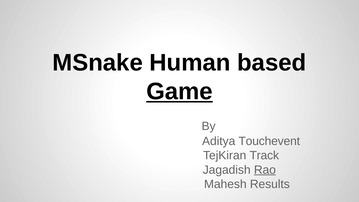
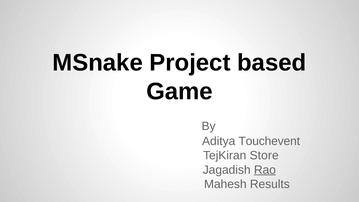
Human: Human -> Project
Game underline: present -> none
Track: Track -> Store
